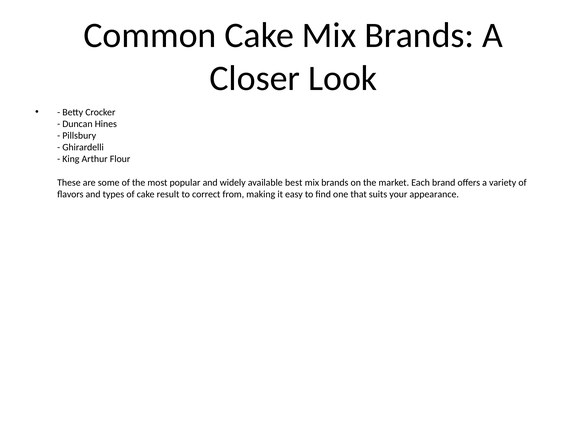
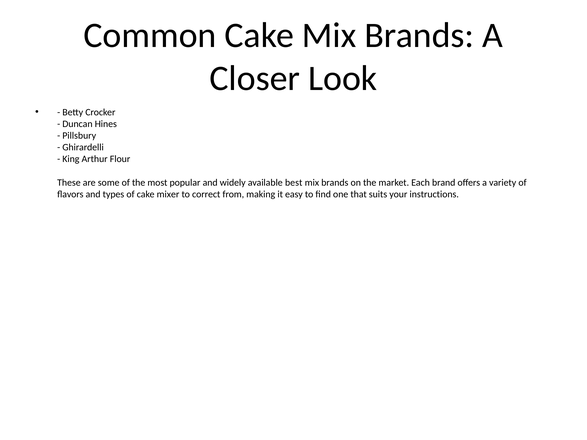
result: result -> mixer
appearance: appearance -> instructions
